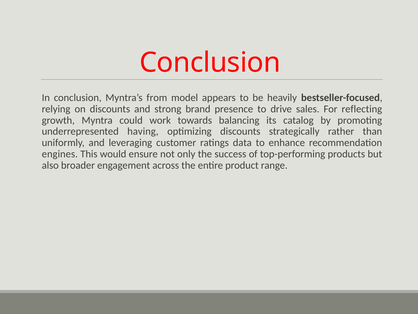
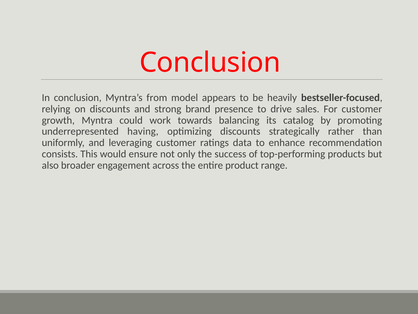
For reflecting: reflecting -> customer
engines: engines -> consists
